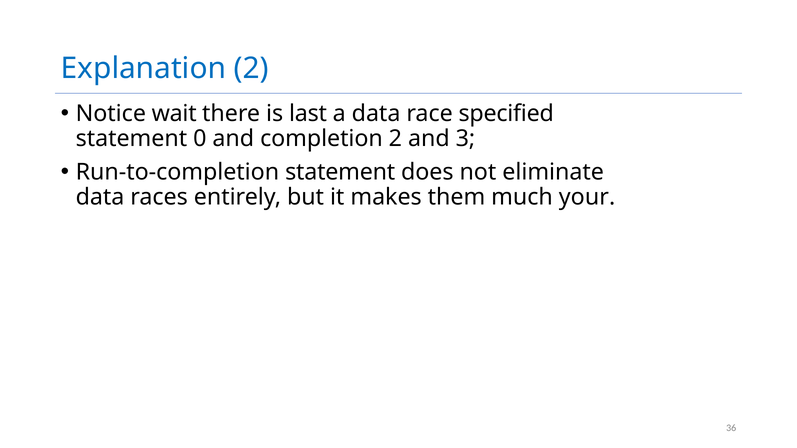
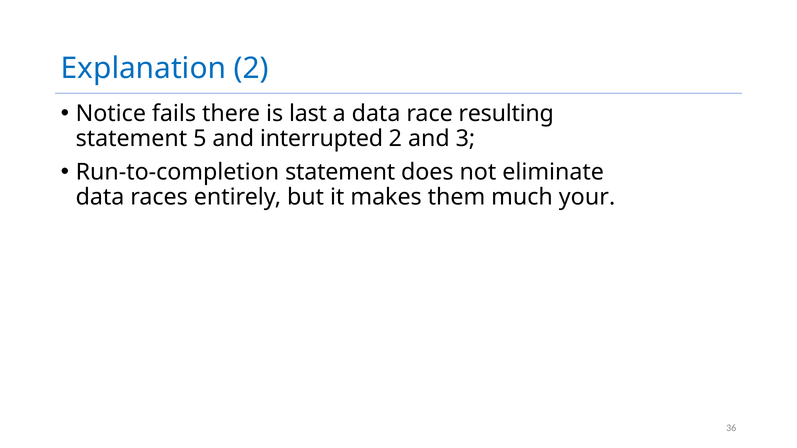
wait: wait -> fails
specified: specified -> resulting
0: 0 -> 5
completion: completion -> interrupted
